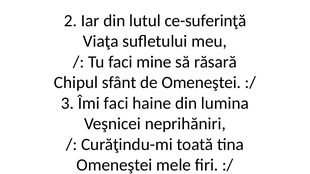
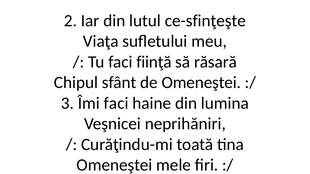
ce-suferinţă: ce-suferinţă -> ce-sfinţeşte
mine: mine -> fiinţă
